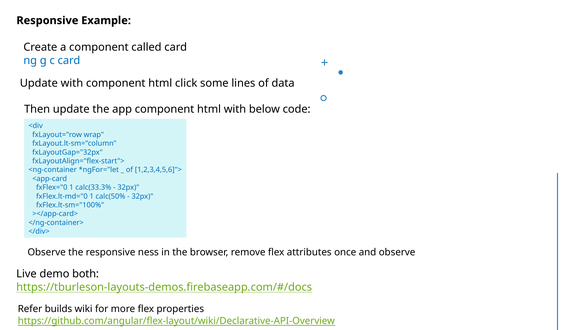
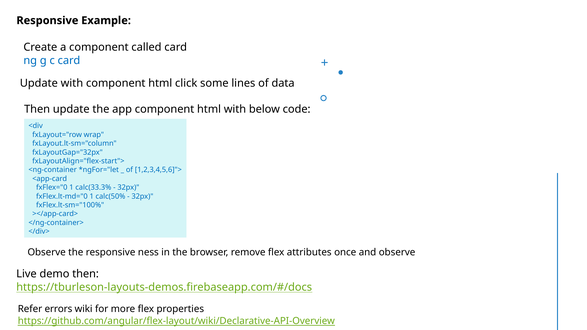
demo both: both -> then
builds: builds -> errors
